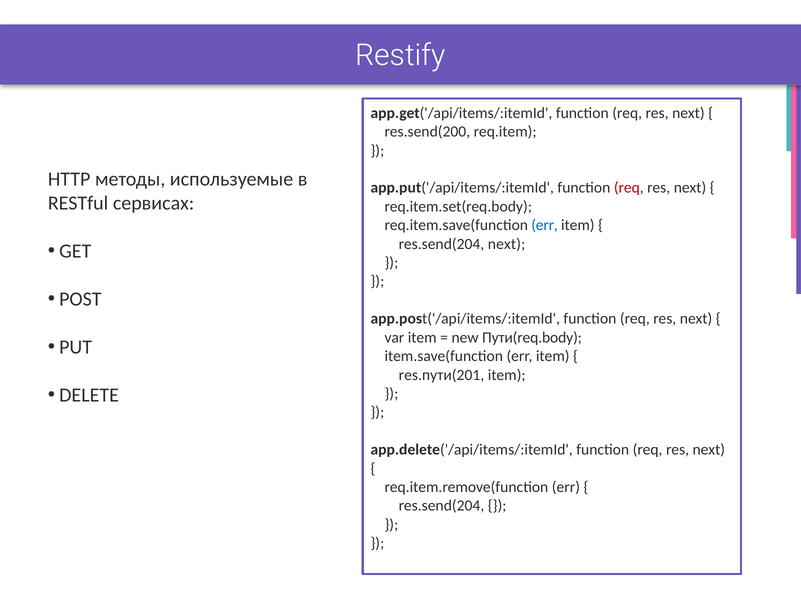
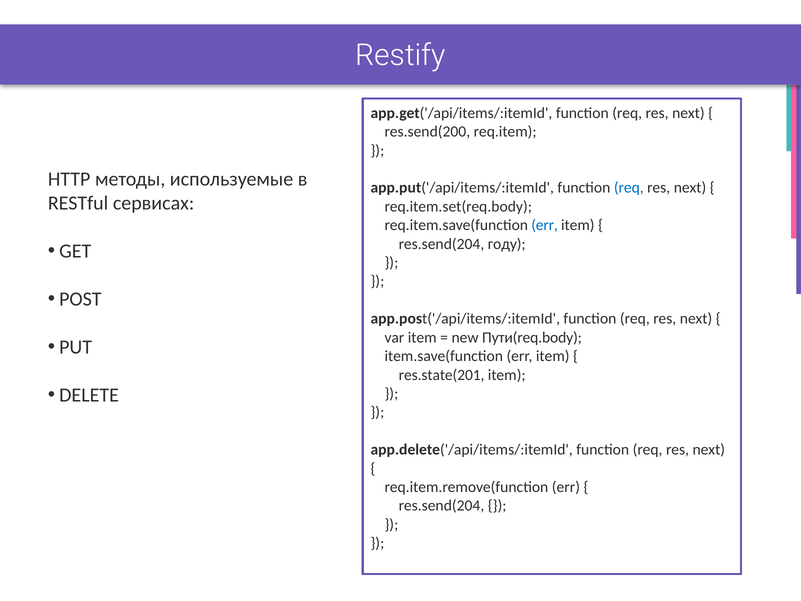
req at (629, 188) colour: red -> blue
res.send(204 next: next -> году
res.пути(201: res.пути(201 -> res.state(201
